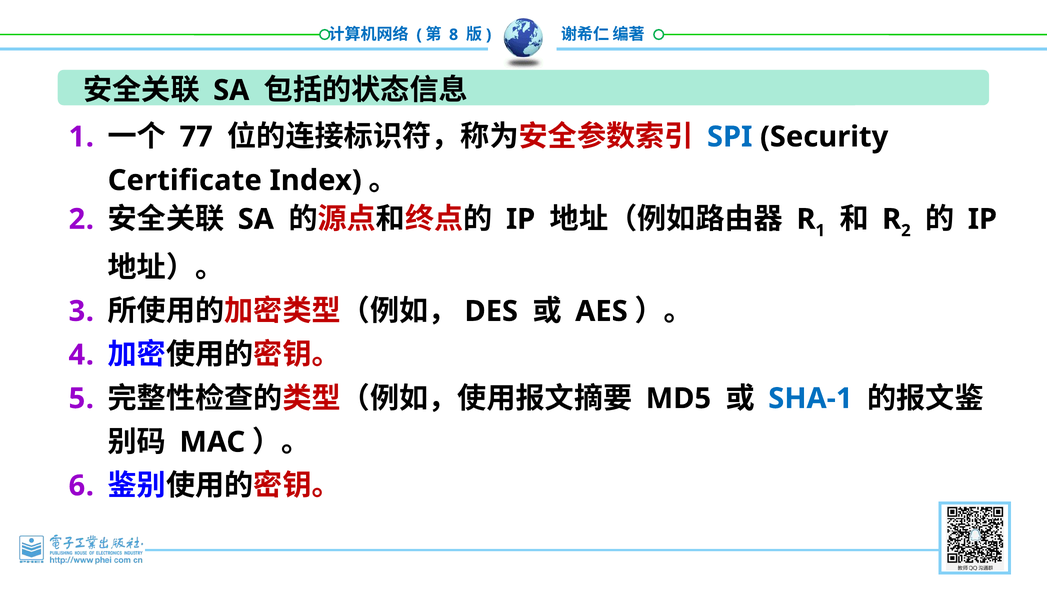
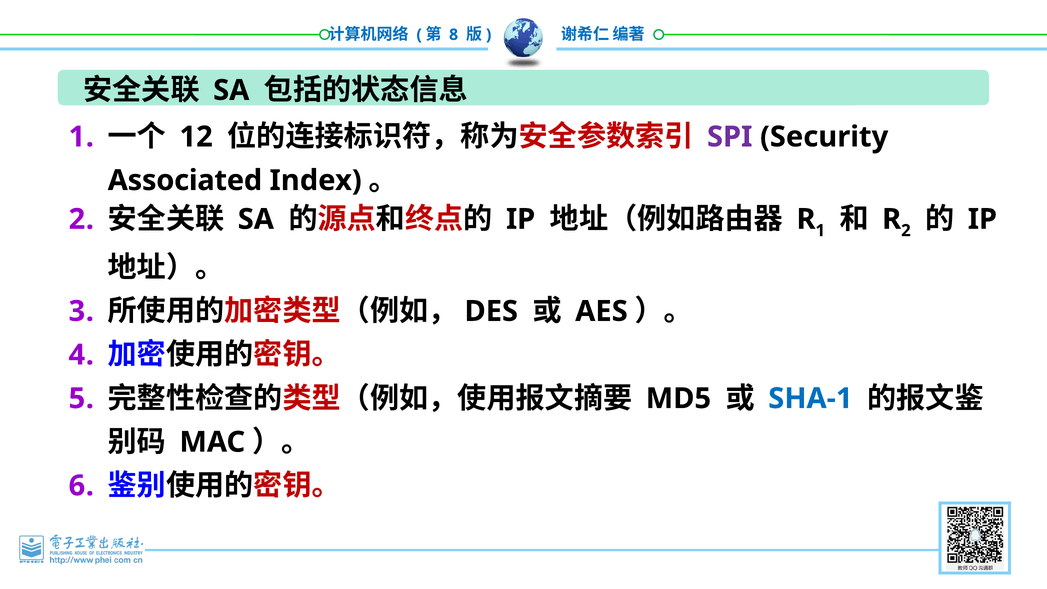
77: 77 -> 12
SPI colour: blue -> purple
Certificate: Certificate -> Associated
